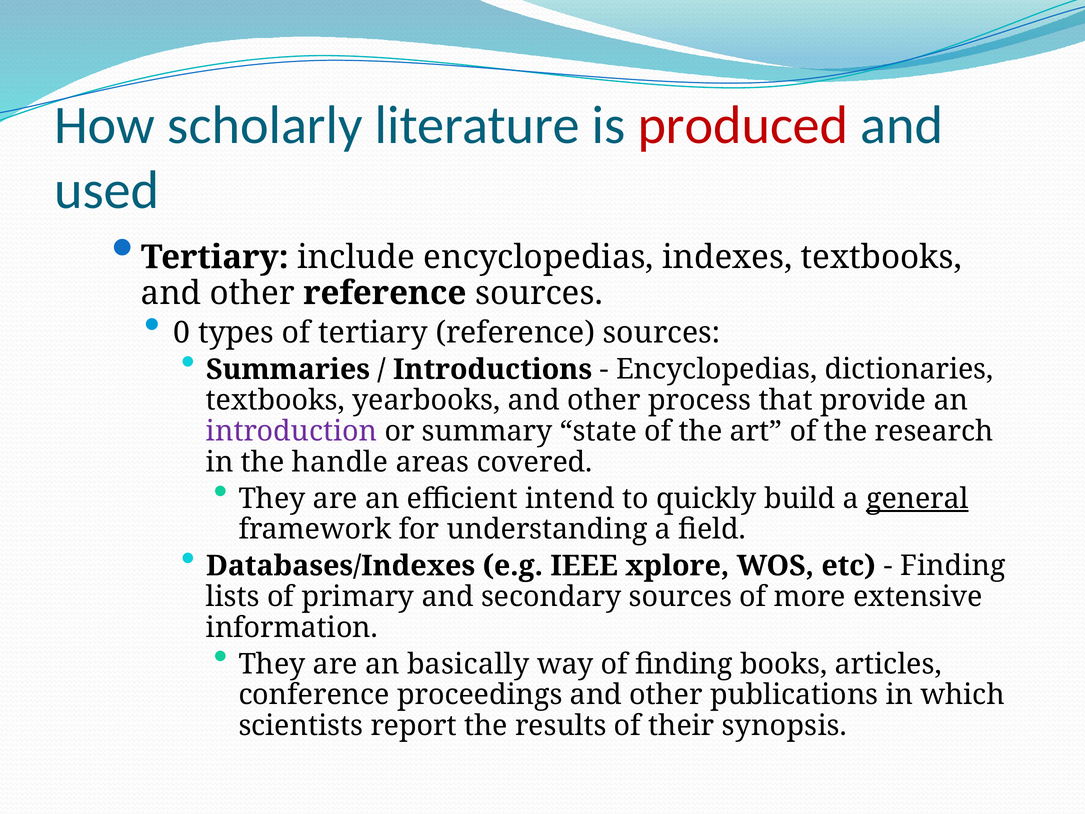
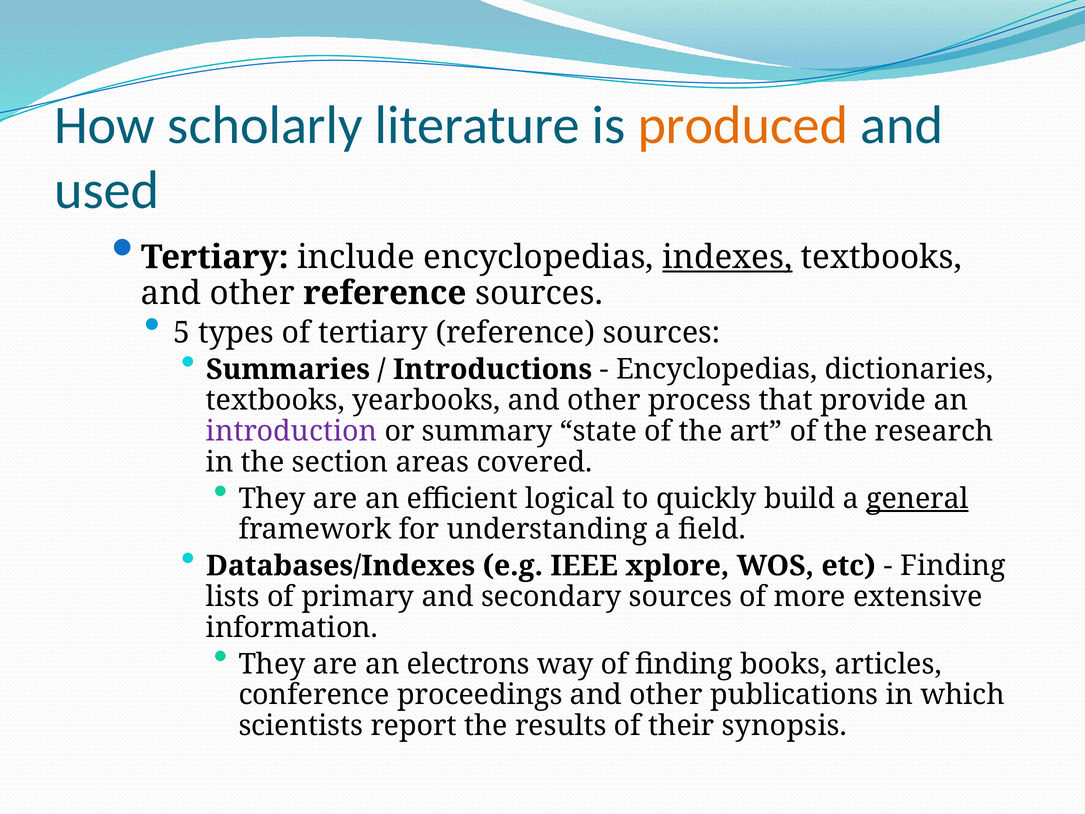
produced colour: red -> orange
indexes underline: none -> present
0: 0 -> 5
handle: handle -> section
intend: intend -> logical
basically: basically -> electrons
